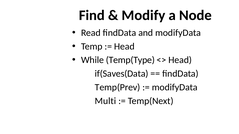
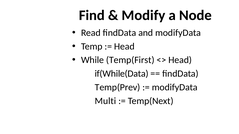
Temp(Type: Temp(Type -> Temp(First
if(Saves(Data: if(Saves(Data -> if(While(Data
